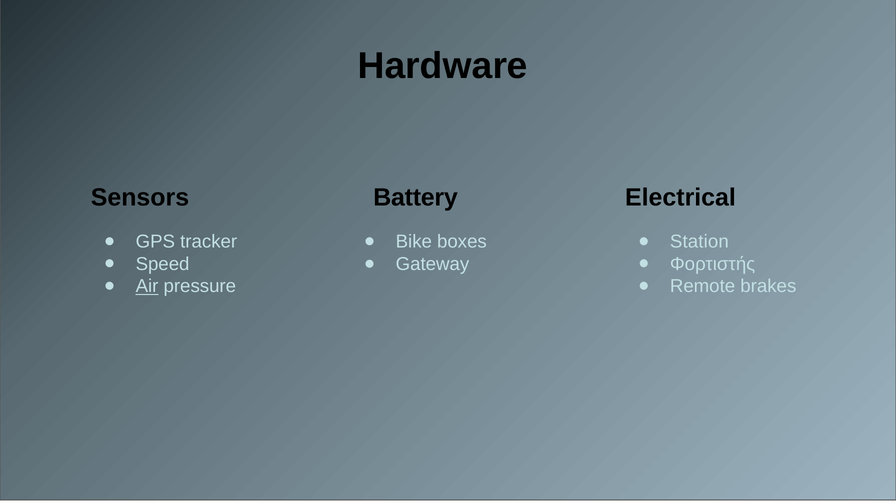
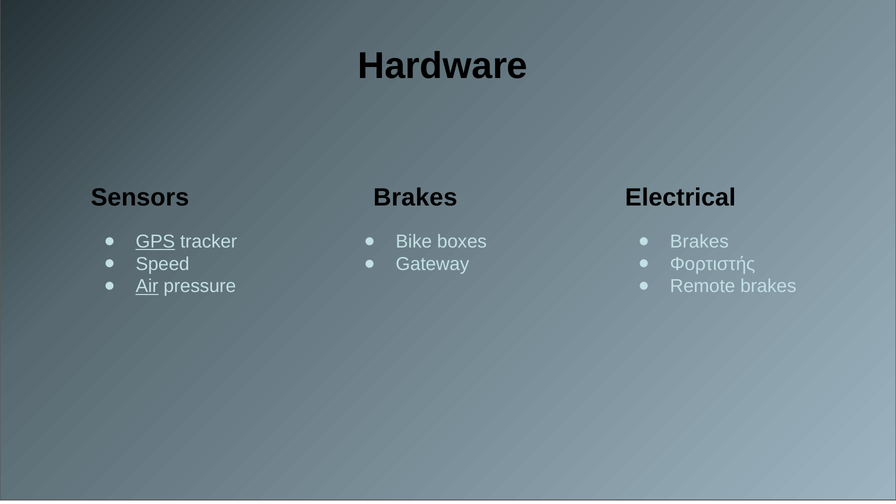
Battery at (416, 197): Battery -> Brakes
GPS underline: none -> present
Station at (699, 242): Station -> Brakes
